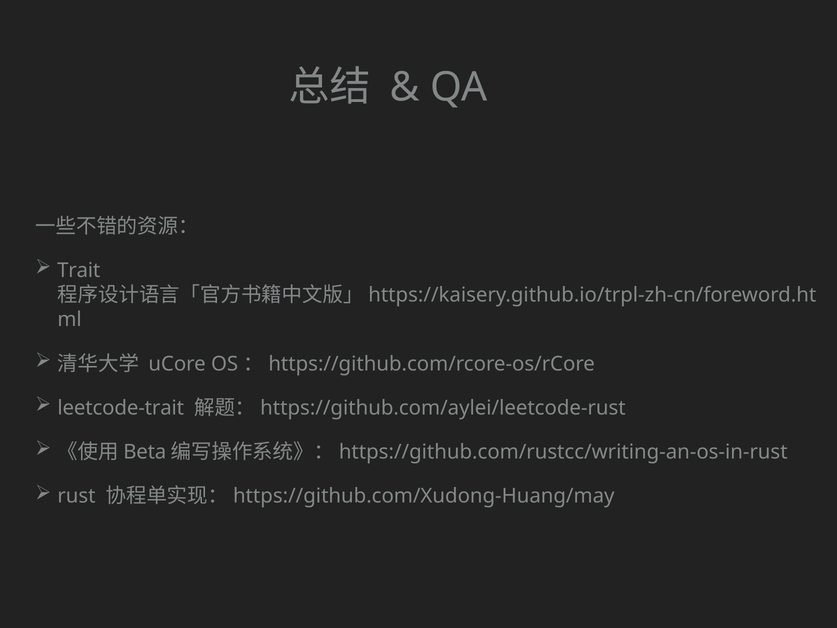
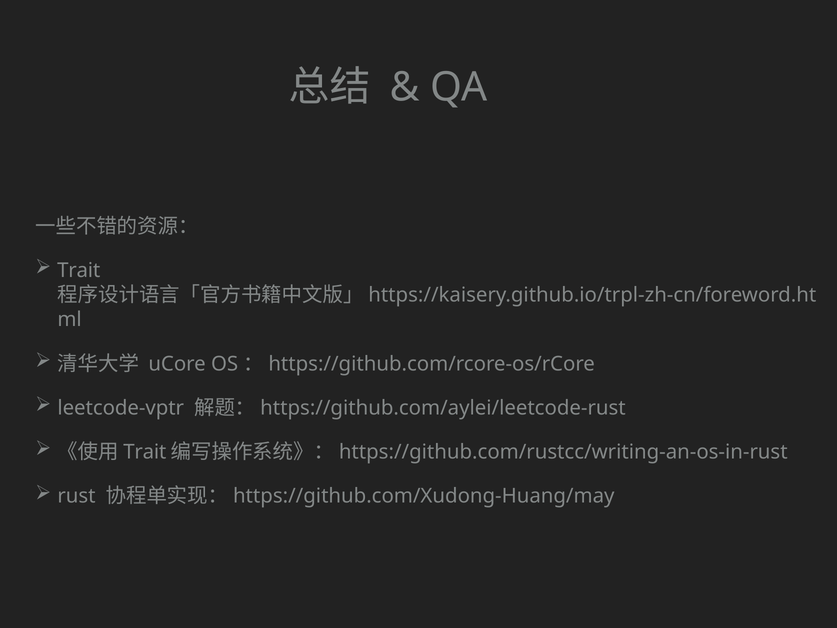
leetcode-trait: leetcode-trait -> leetcode-vptr
Beta at (145, 452): Beta -> Trait
